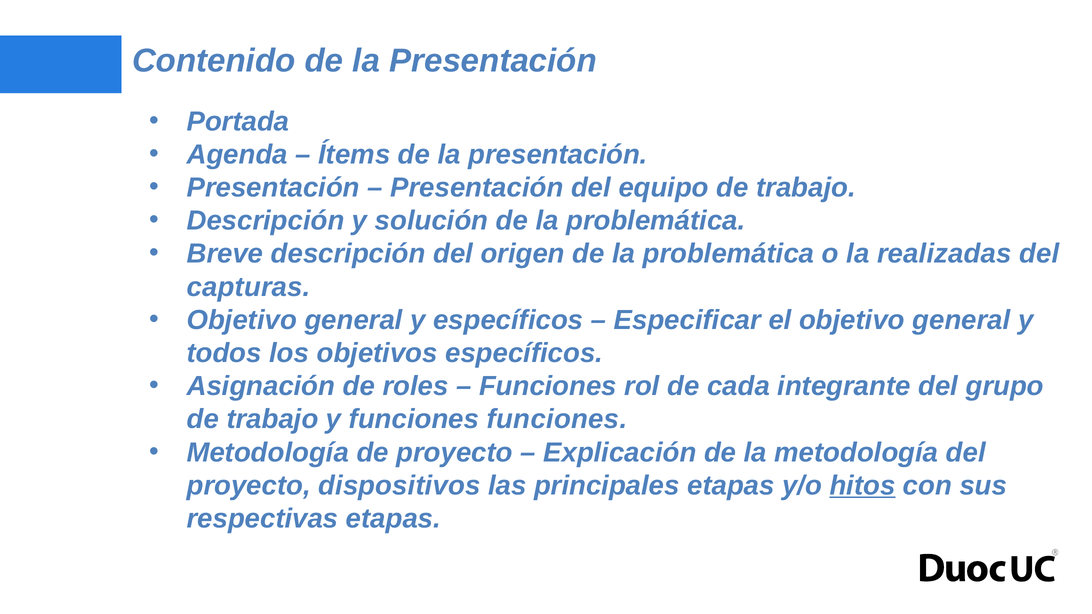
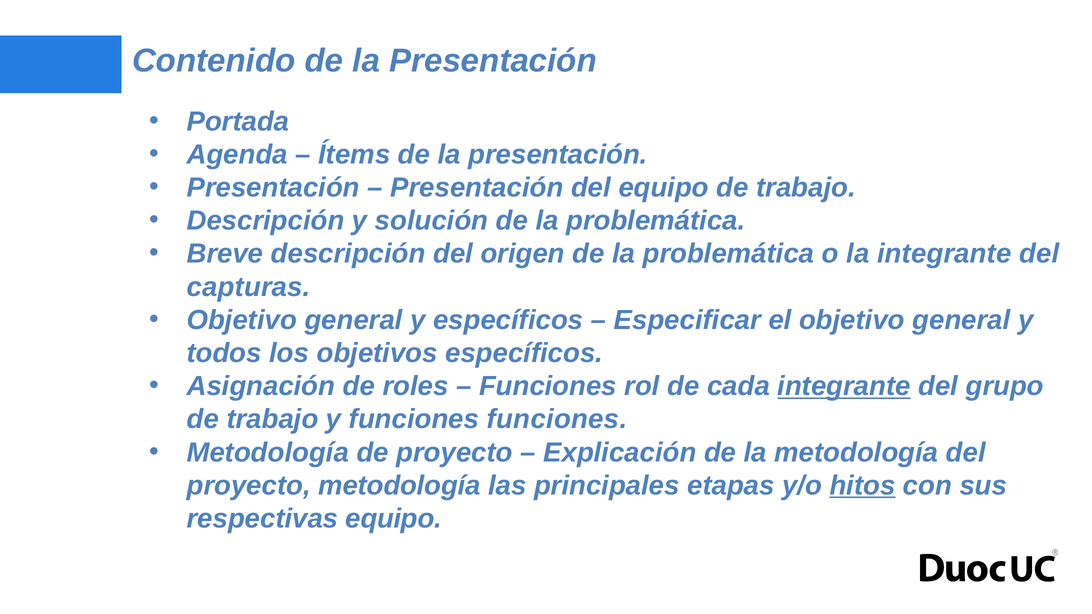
la realizadas: realizadas -> integrante
integrante at (844, 386) underline: none -> present
proyecto dispositivos: dispositivos -> metodología
respectivas etapas: etapas -> equipo
